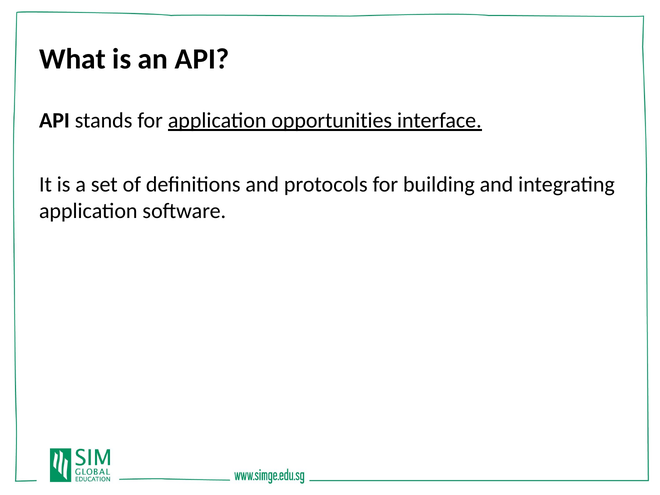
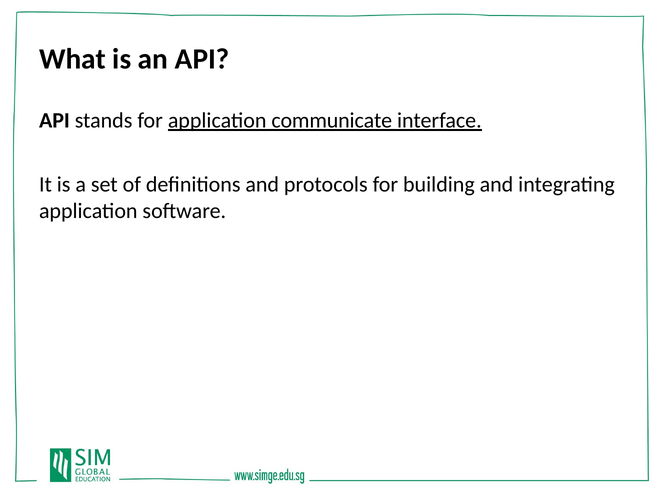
opportunities: opportunities -> communicate
